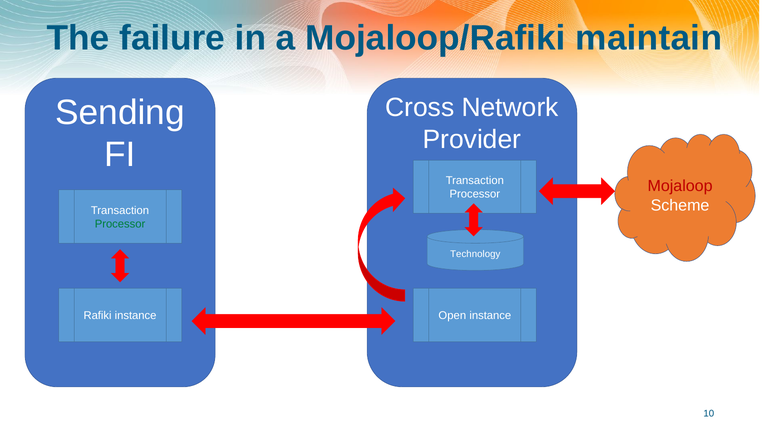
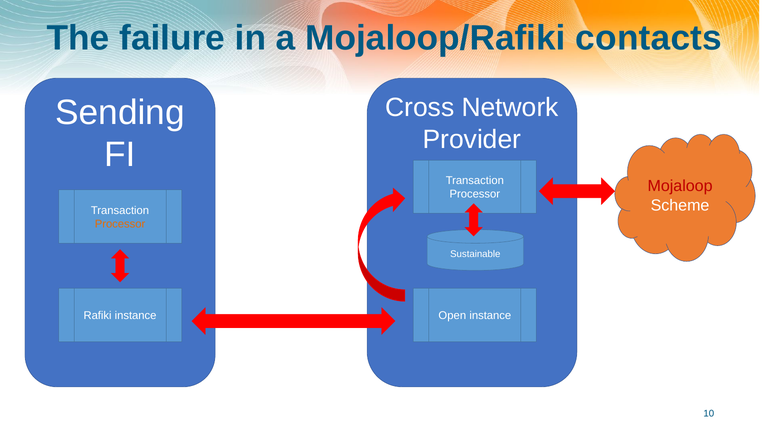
maintain: maintain -> contacts
Processor at (120, 224) colour: green -> orange
Technology: Technology -> Sustainable
